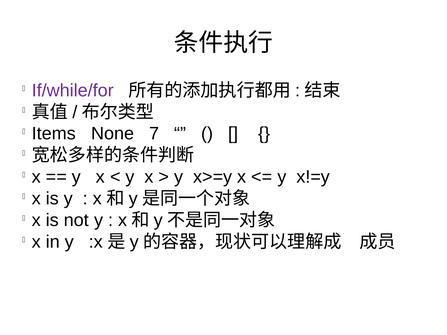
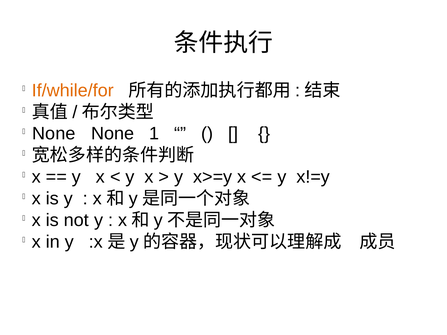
If/while/for colour: purple -> orange
Items at (54, 134): Items -> None
7: 7 -> 1
